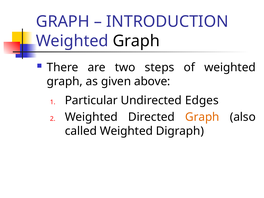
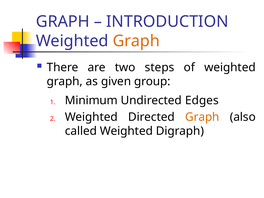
Graph at (136, 41) colour: black -> orange
above: above -> group
Particular: Particular -> Minimum
